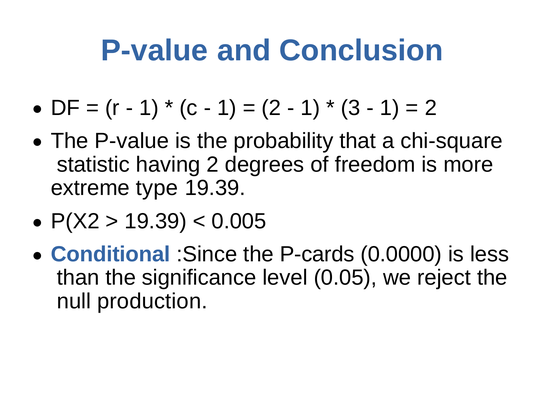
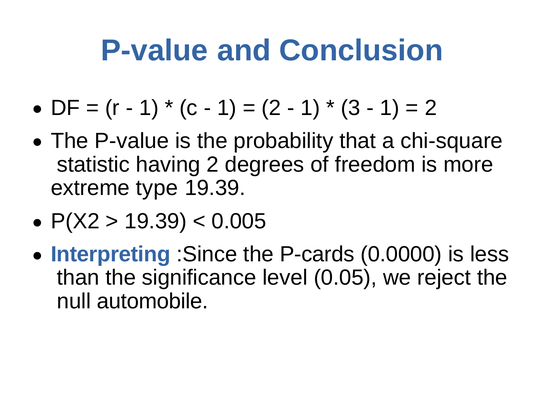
Conditional: Conditional -> Interpreting
production: production -> automobile
